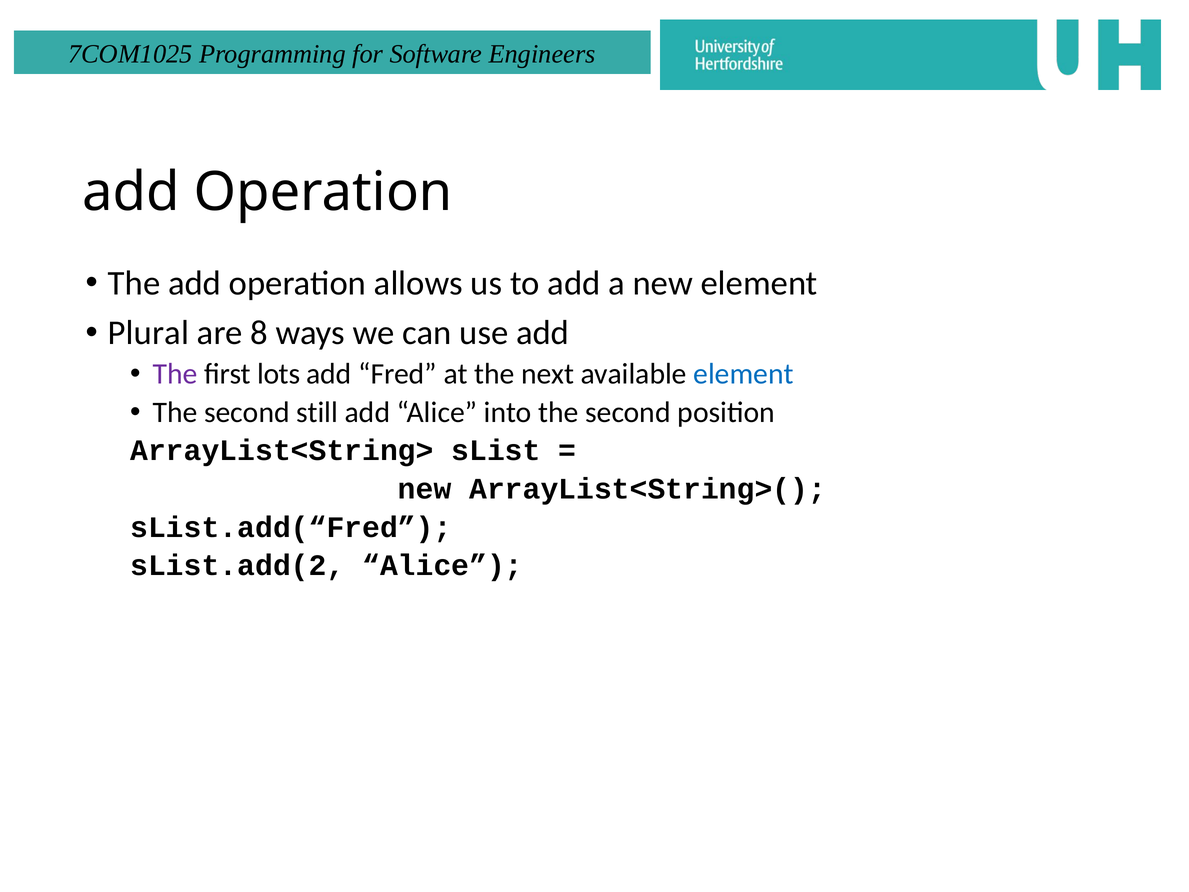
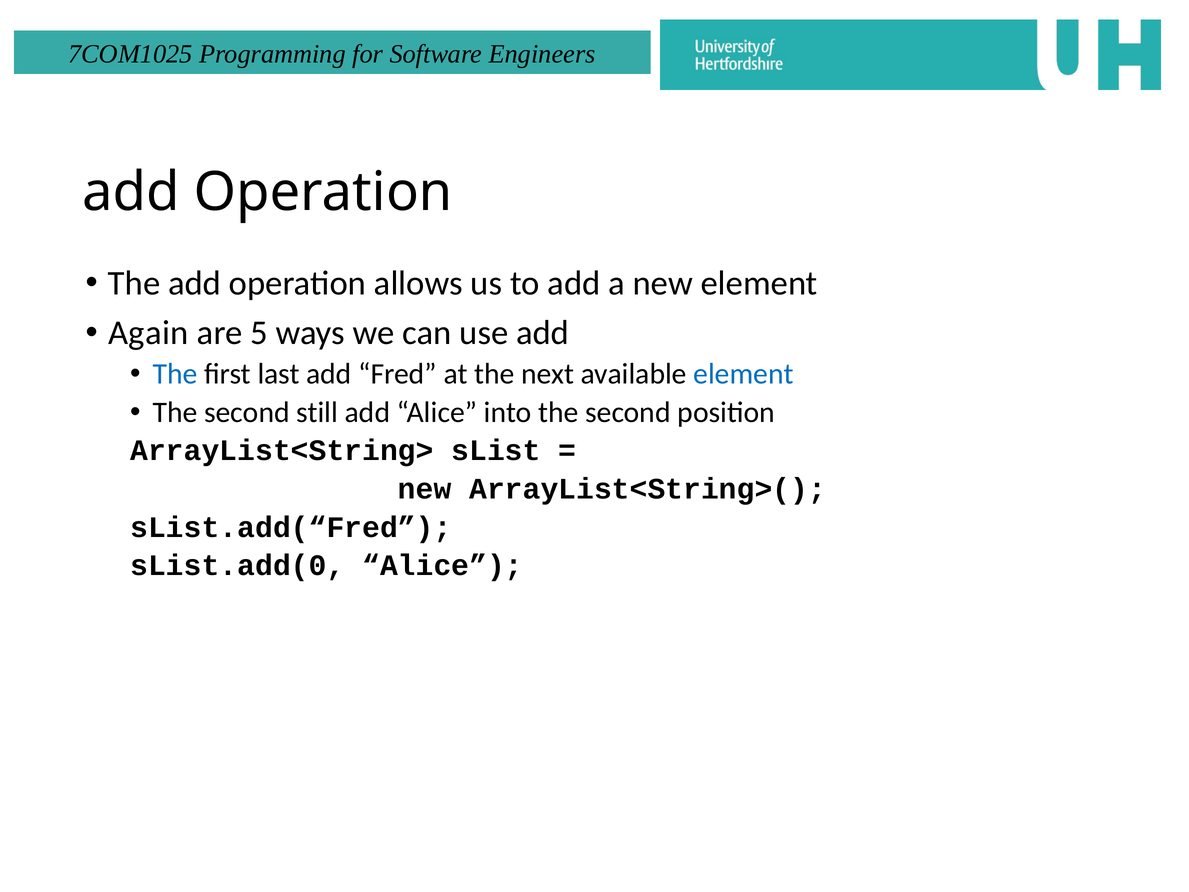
Plural: Plural -> Again
8: 8 -> 5
The at (175, 374) colour: purple -> blue
lots: lots -> last
sList.add(2: sList.add(2 -> sList.add(0
